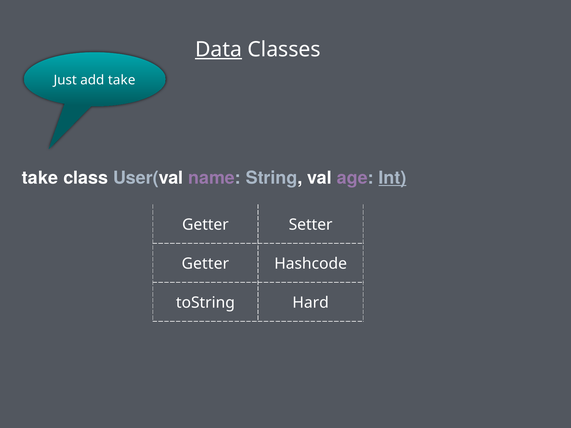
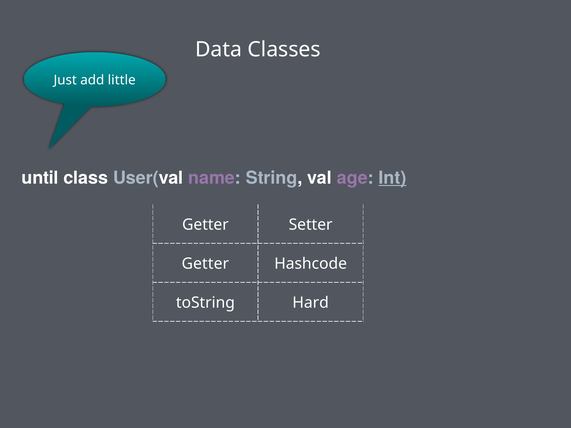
Data underline: present -> none
add take: take -> little
take at (40, 178): take -> until
